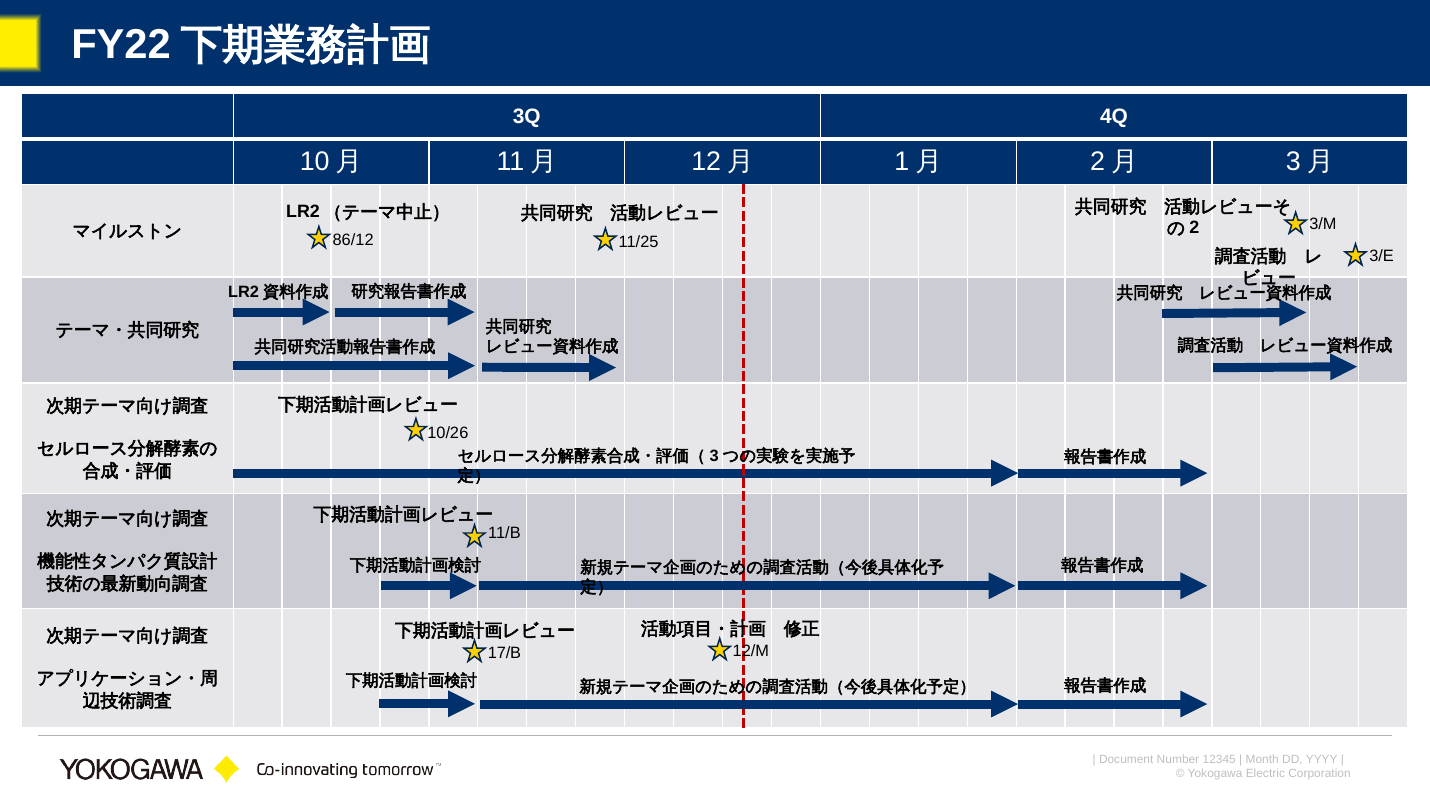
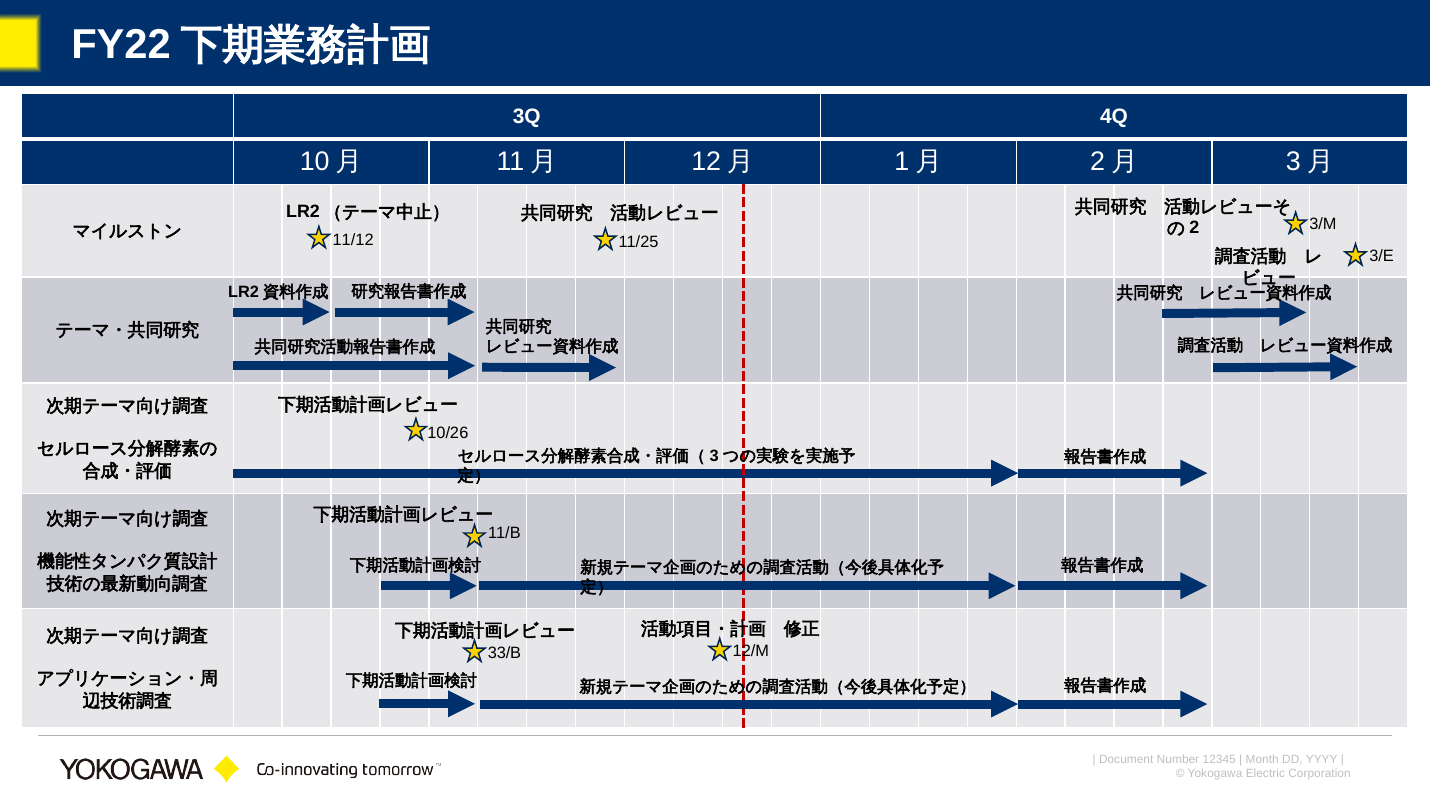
86/12: 86/12 -> 11/12
17/B: 17/B -> 33/B
